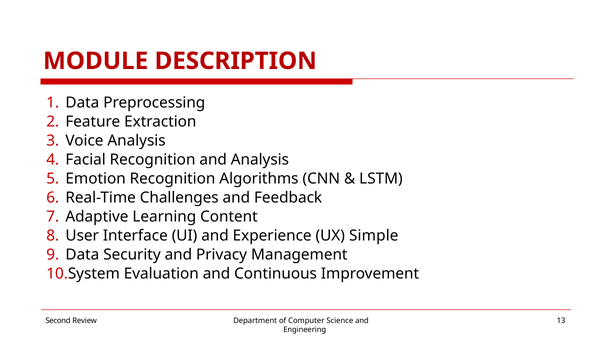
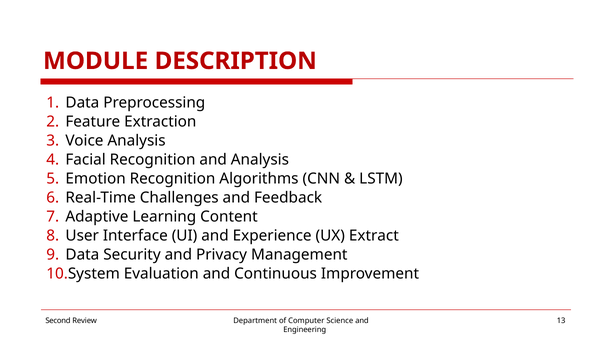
Simple: Simple -> Extract
